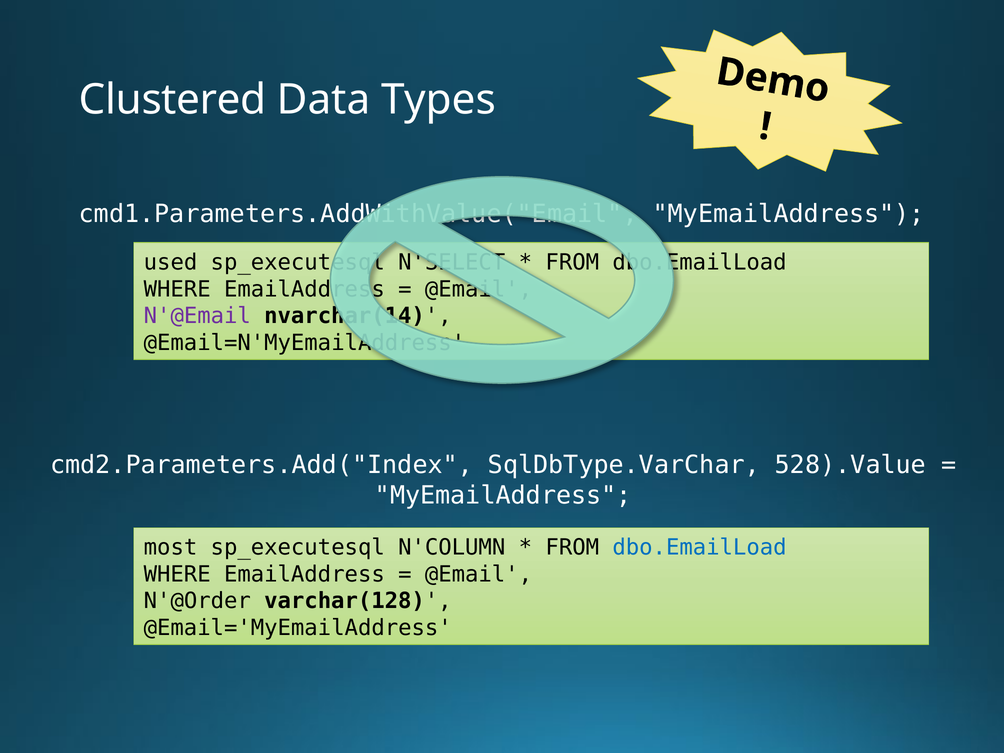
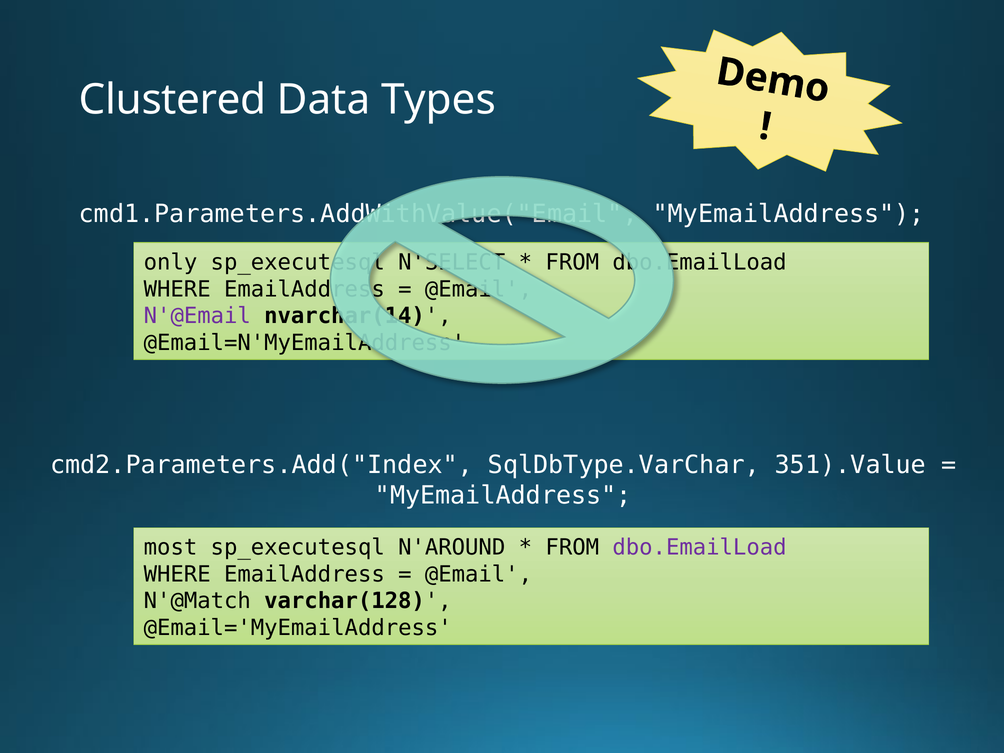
used: used -> only
528).Value: 528).Value -> 351).Value
N'COLUMN: N'COLUMN -> N'AROUND
dbo.EmailLoad at (700, 547) colour: blue -> purple
N'@Order: N'@Order -> N'@Match
